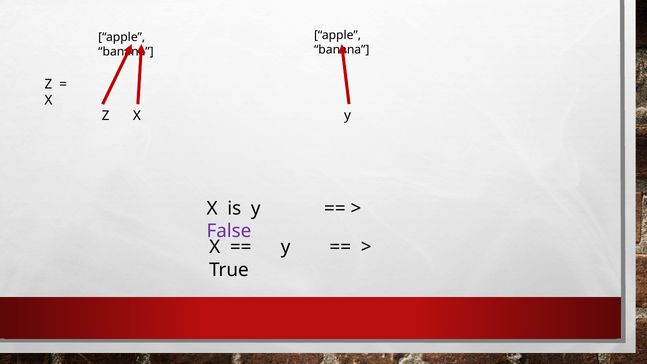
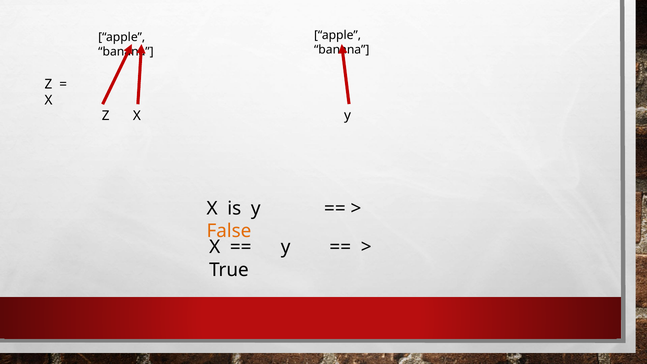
False colour: purple -> orange
